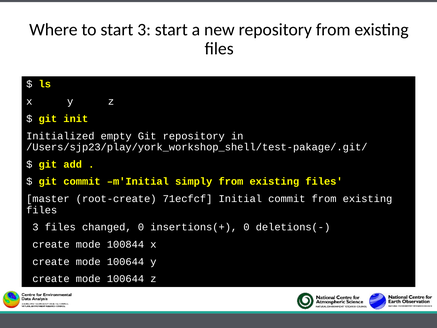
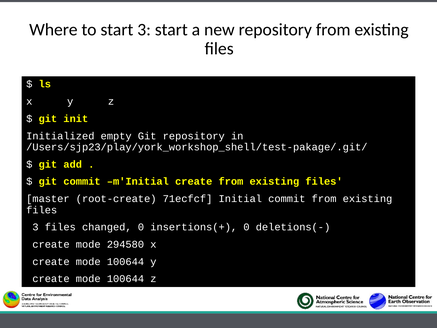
m'Initial simply: simply -> create
100844: 100844 -> 294580
